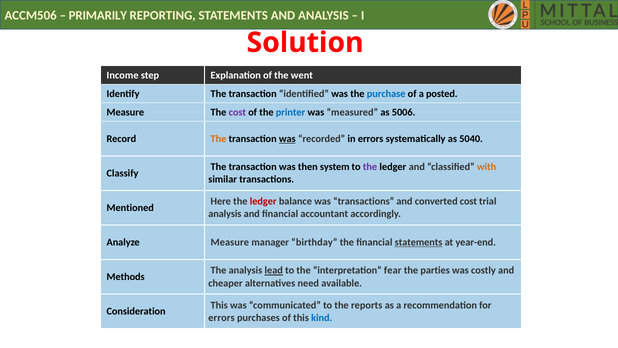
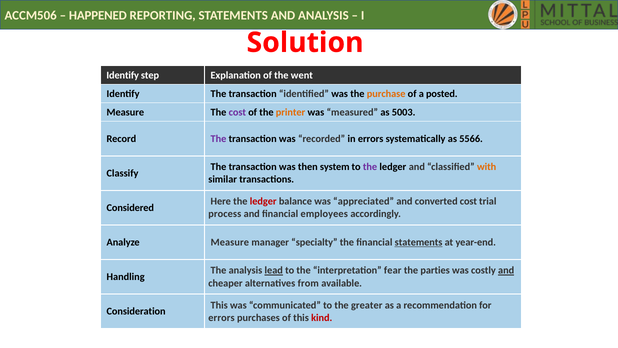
PRIMARILY: PRIMARILY -> HAPPENED
Income at (123, 75): Income -> Identify
purchase colour: blue -> orange
printer colour: blue -> orange
5006: 5006 -> 5003
The at (218, 139) colour: orange -> purple
was at (287, 139) underline: present -> none
5040: 5040 -> 5566
was transactions: transactions -> appreciated
Mentioned: Mentioned -> Considered
analysis at (225, 214): analysis -> process
accountant: accountant -> employees
birthday: birthday -> specialty
and at (506, 270) underline: none -> present
Methods: Methods -> Handling
need: need -> from
reports: reports -> greater
kind colour: blue -> red
